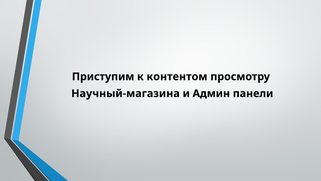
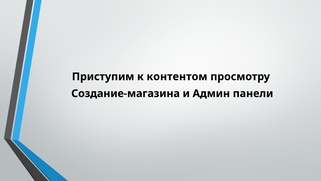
Научный-магазина: Научный-магазина -> Создание-магазина
